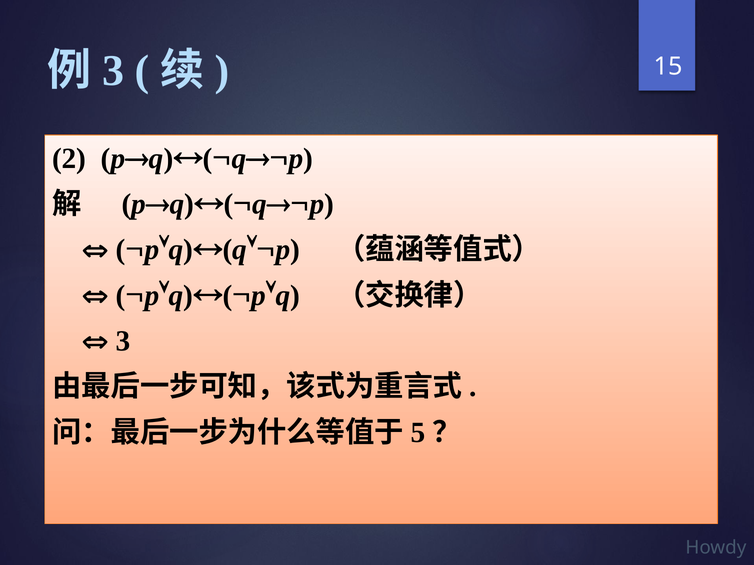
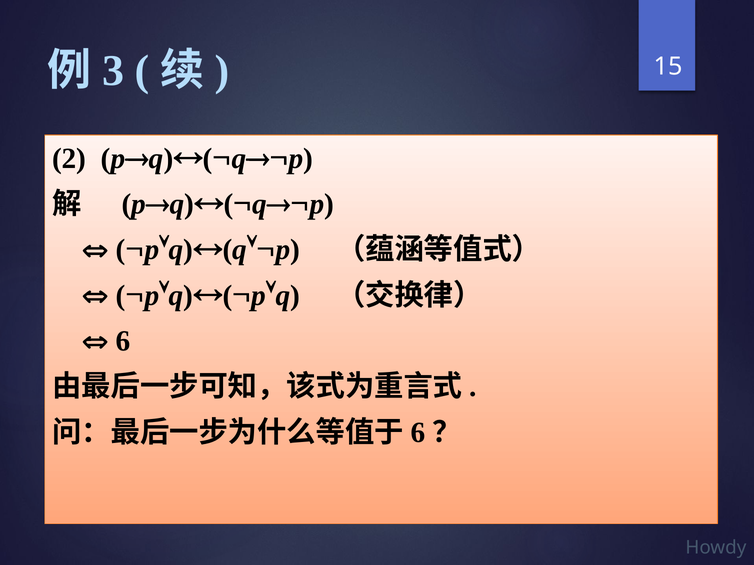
3 at (123, 341): 3 -> 6
5 at (418, 433): 5 -> 6
